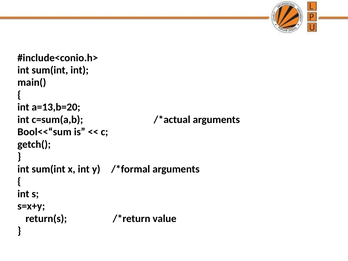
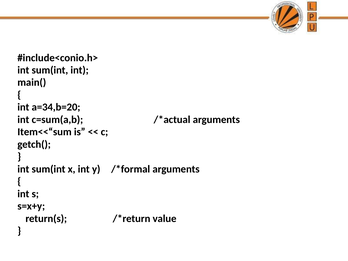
a=13,b=20: a=13,b=20 -> a=34,b=20
Bool<<“sum: Bool<<“sum -> Item<<“sum
